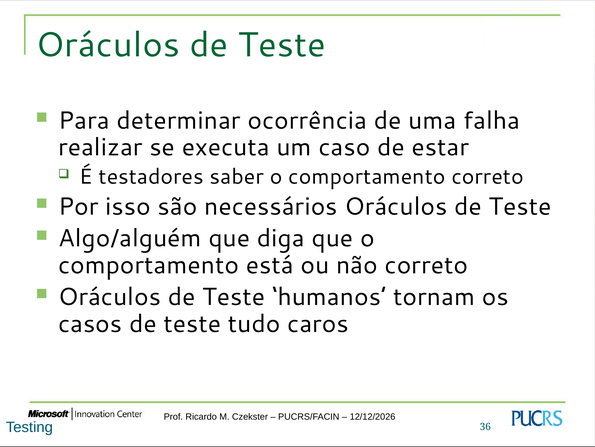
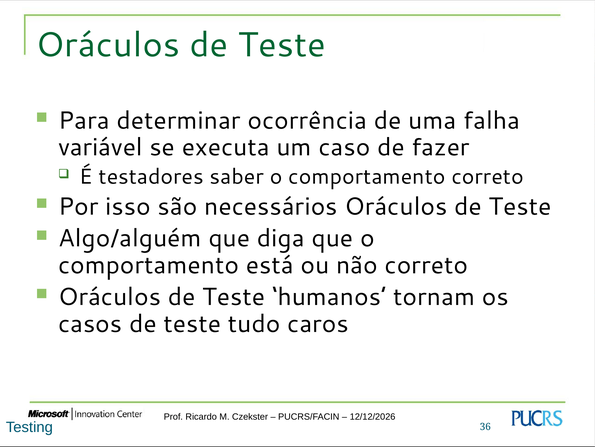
realizar: realizar -> variável
estar: estar -> fazer
